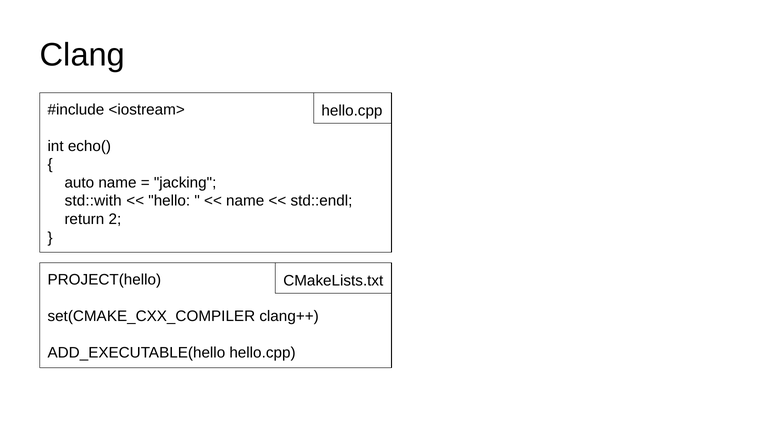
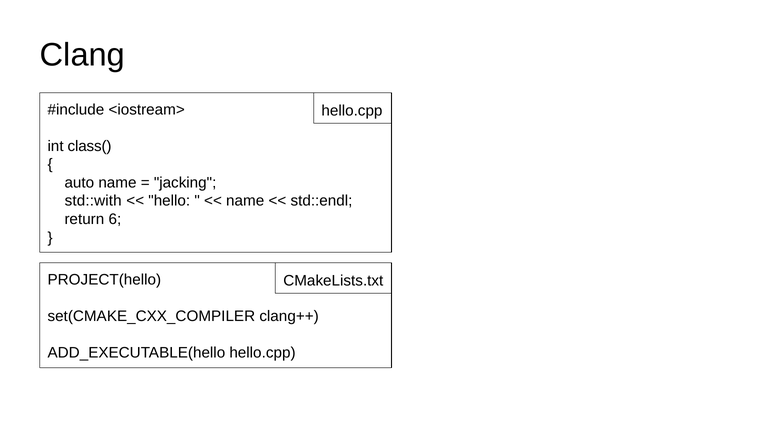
echo(: echo( -> class(
2: 2 -> 6
